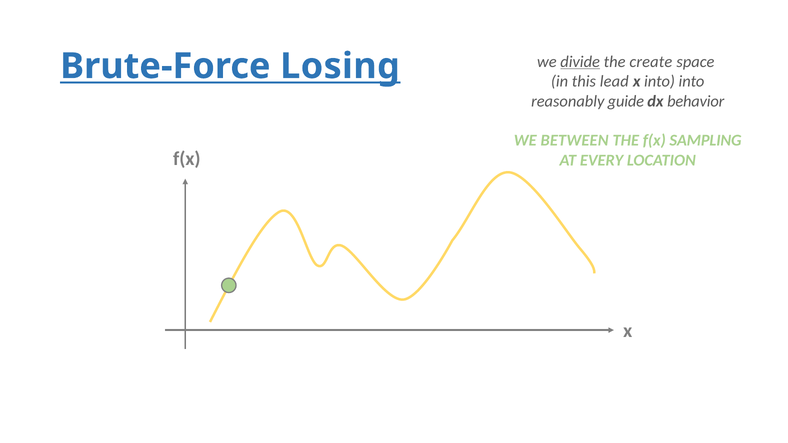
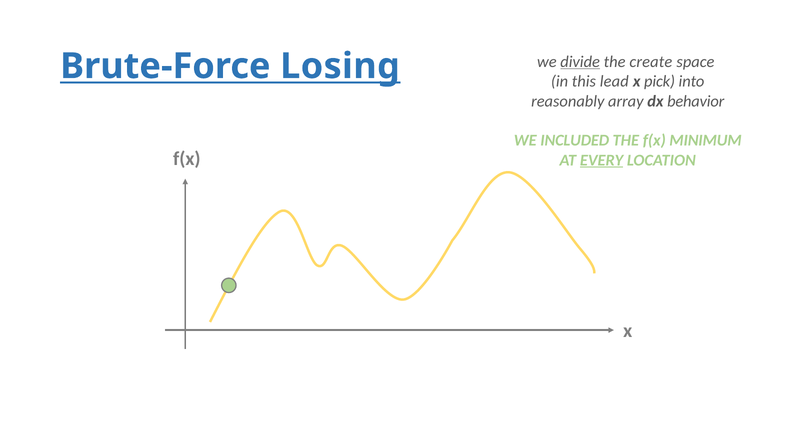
x into: into -> pick
guide: guide -> array
BETWEEN: BETWEEN -> INCLUDED
SAMPLING: SAMPLING -> MINIMUM
EVERY underline: none -> present
